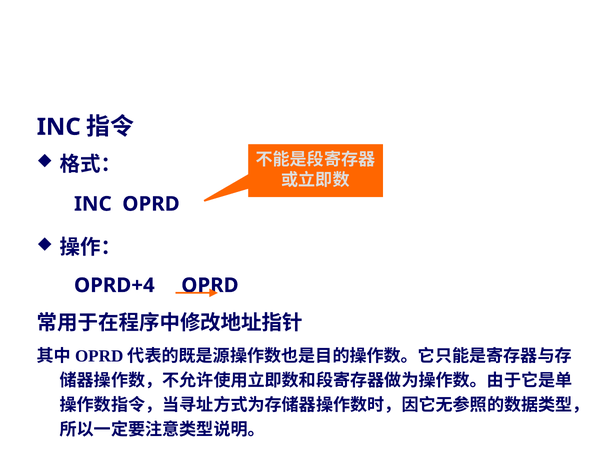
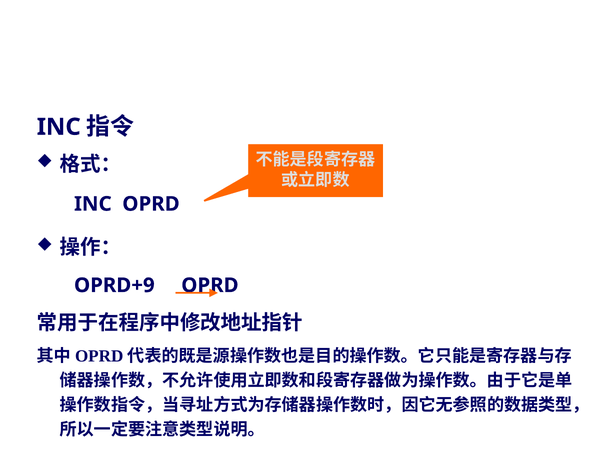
OPRD+4: OPRD+4 -> OPRD+9
